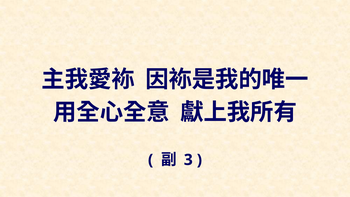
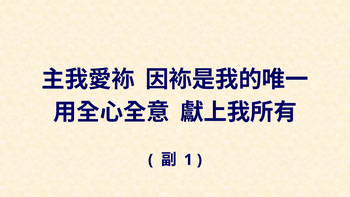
3: 3 -> 1
